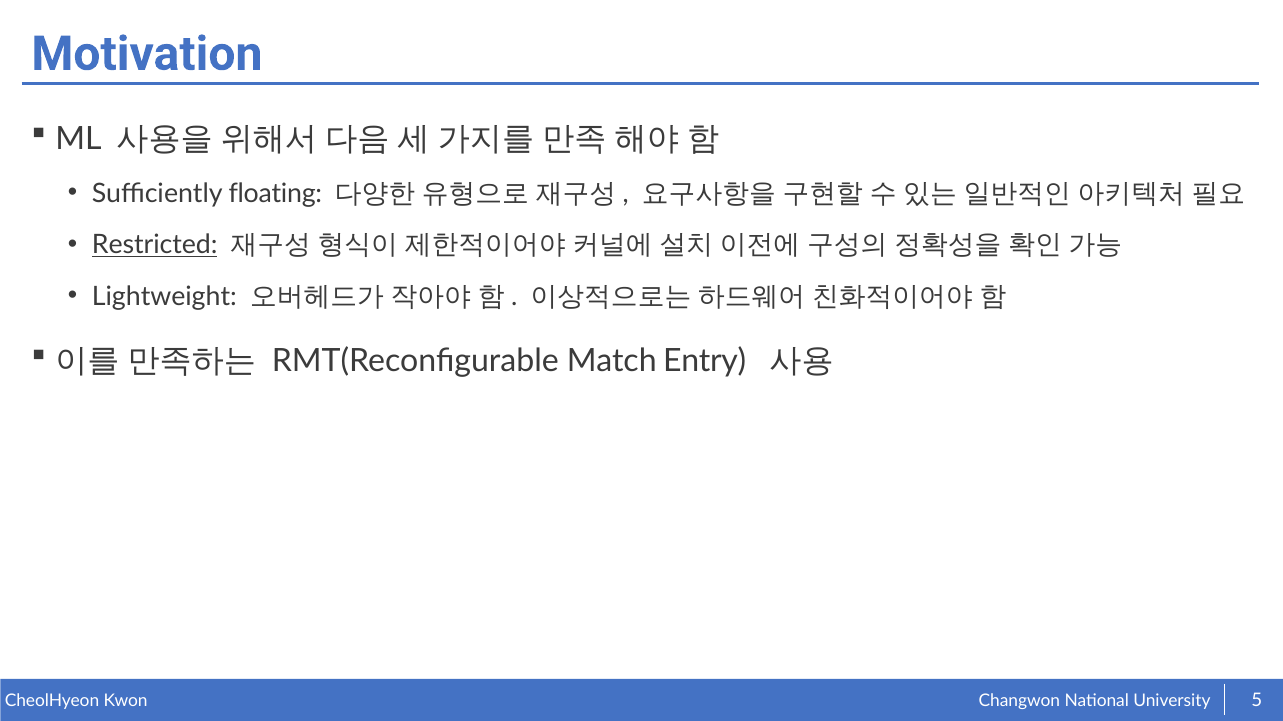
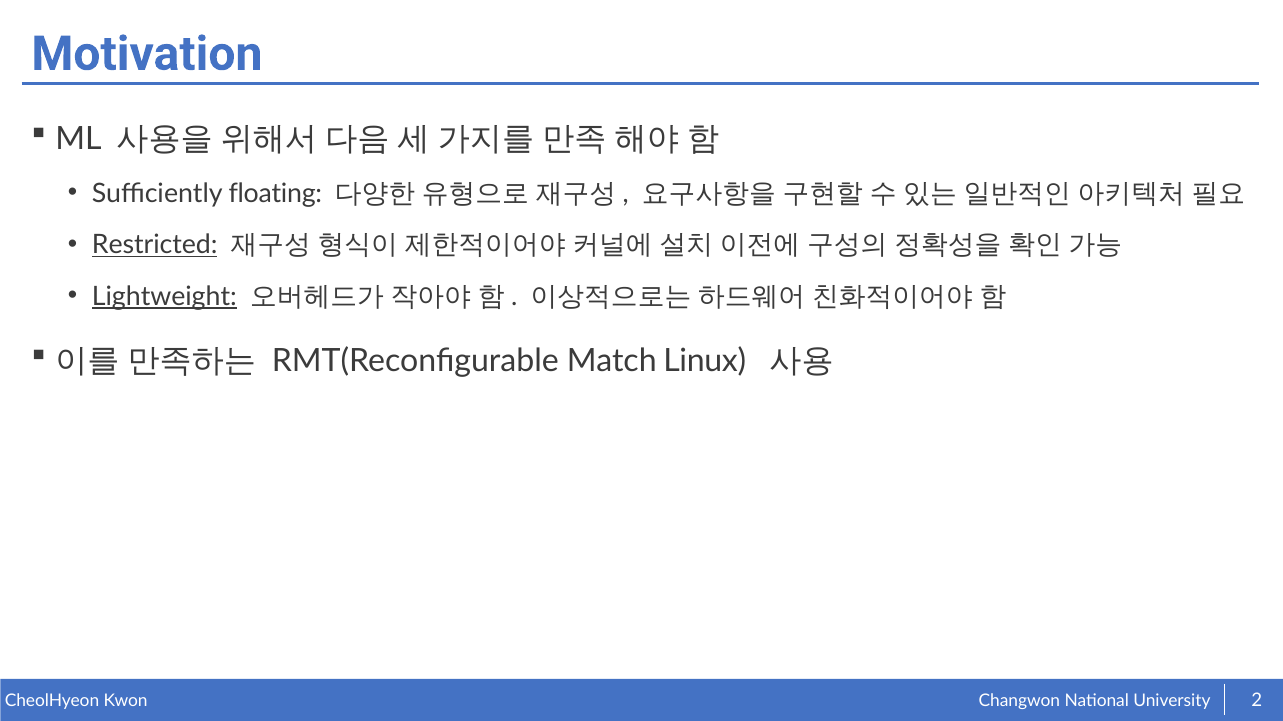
Lightweight underline: none -> present
Entry: Entry -> Linux
5: 5 -> 2
